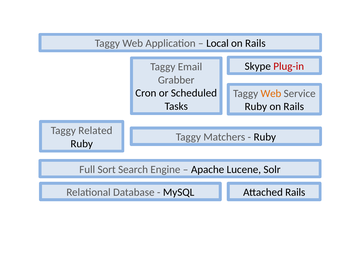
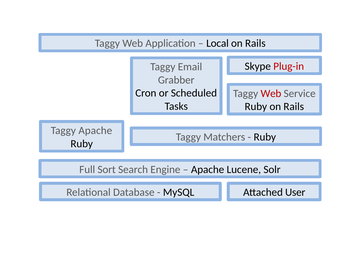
Web at (271, 94) colour: orange -> red
Taggy Related: Related -> Apache
Attached Rails: Rails -> User
